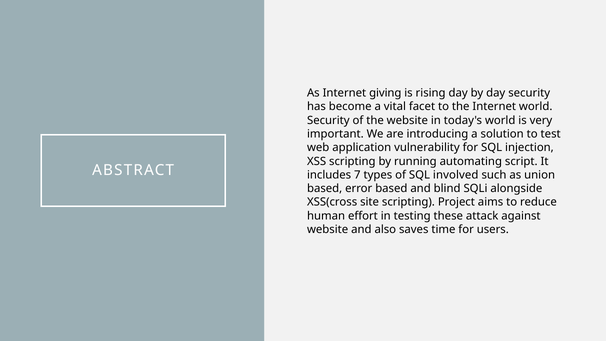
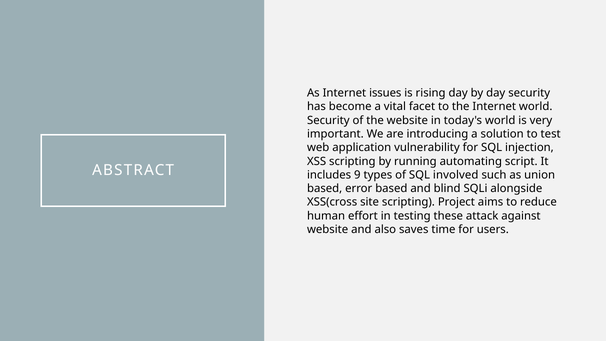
giving: giving -> issues
7: 7 -> 9
